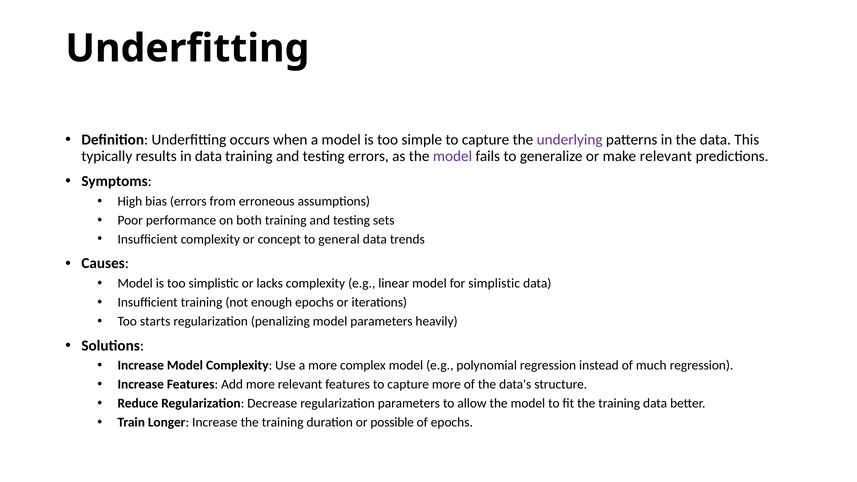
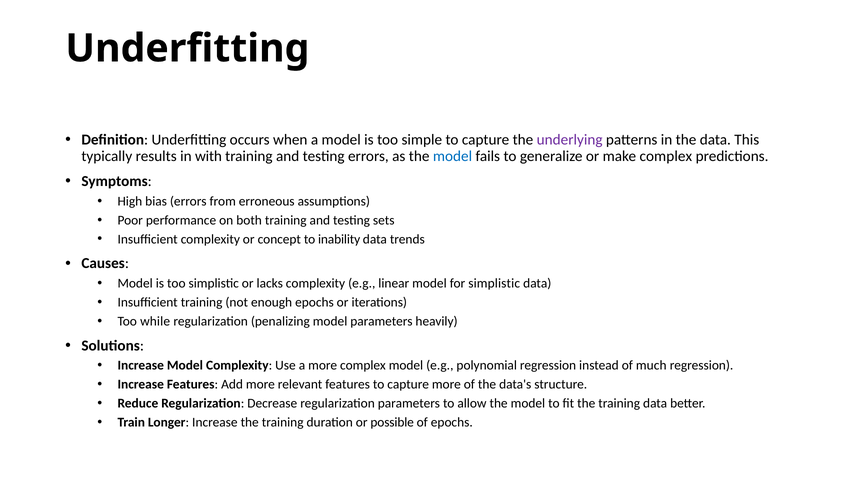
in data: data -> with
model at (452, 156) colour: purple -> blue
make relevant: relevant -> complex
general: general -> inability
starts: starts -> while
